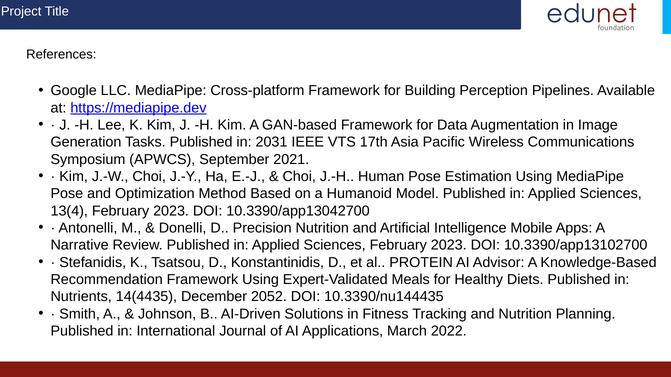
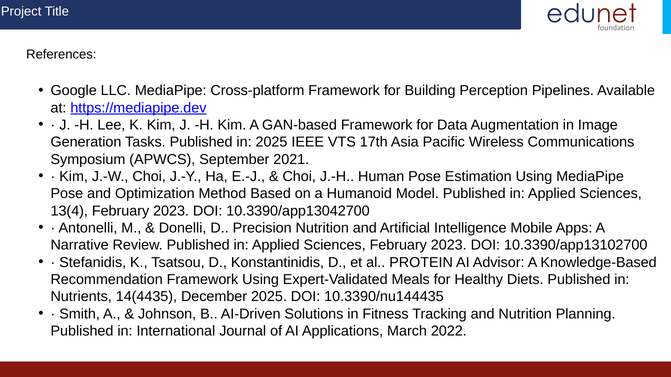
in 2031: 2031 -> 2025
December 2052: 2052 -> 2025
